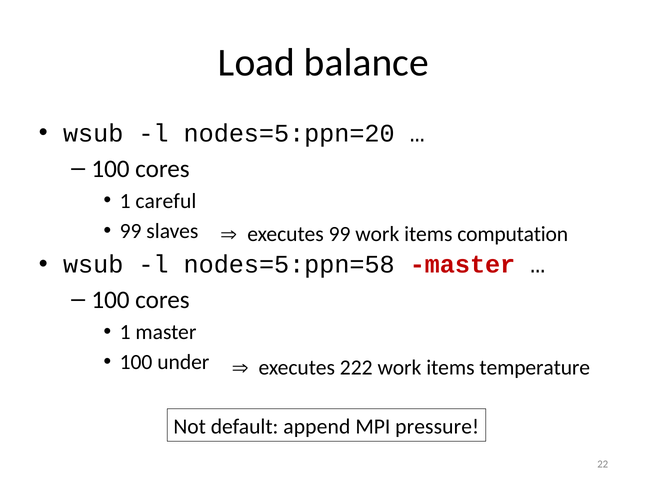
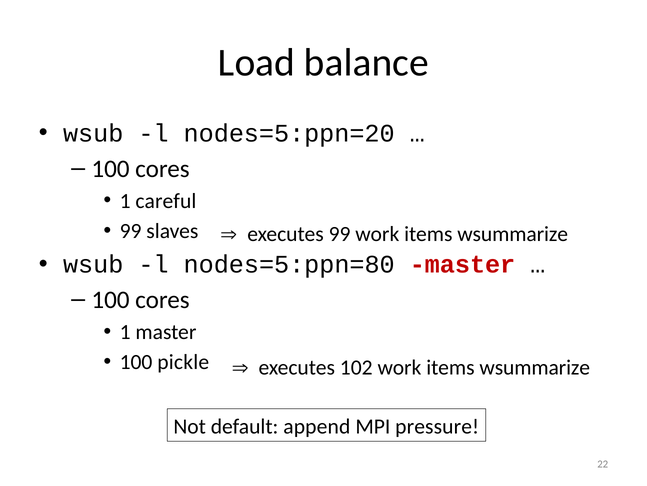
99 work items computation: computation -> wsummarize
nodes=5:ppn=58: nodes=5:ppn=58 -> nodes=5:ppn=80
under: under -> pickle
222: 222 -> 102
temperature at (535, 367): temperature -> wsummarize
